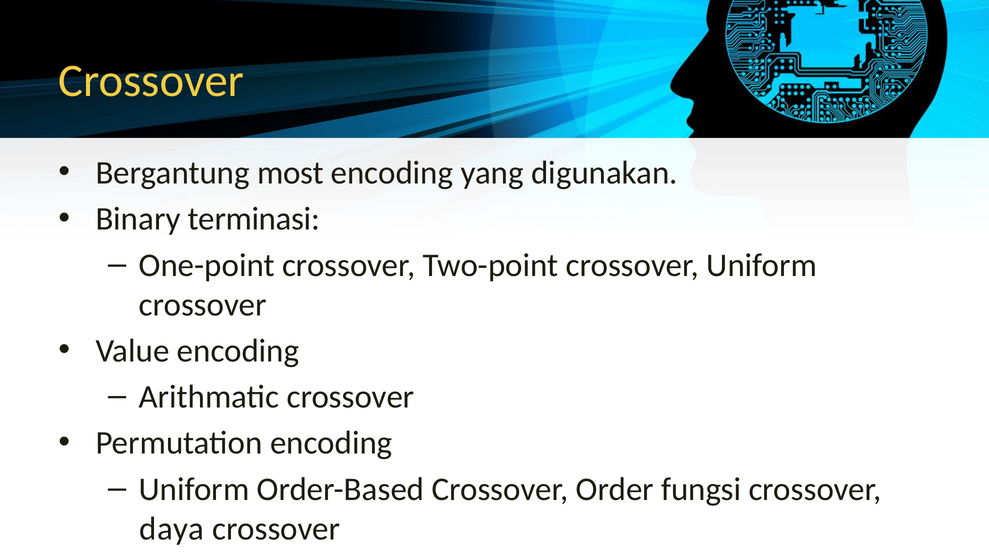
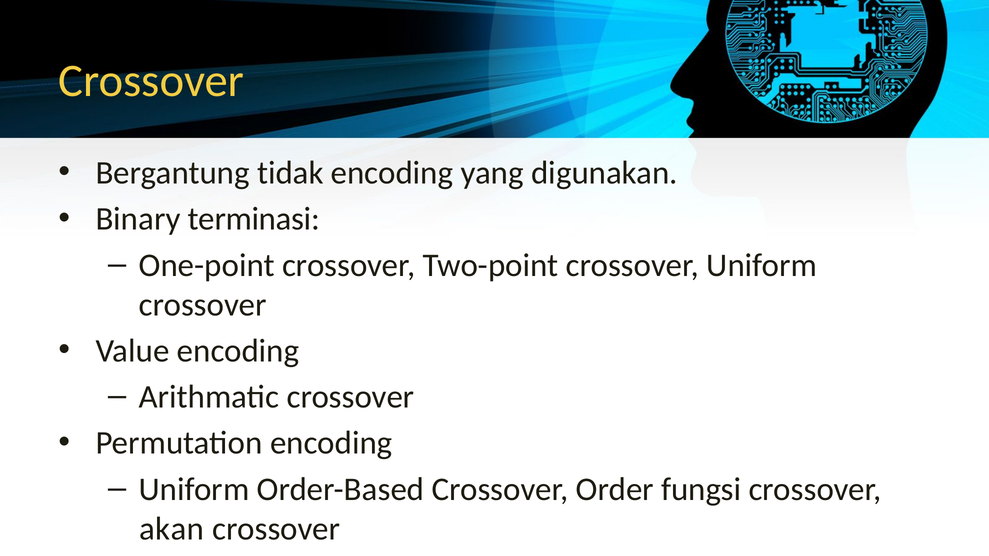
most: most -> tidak
daya: daya -> akan
